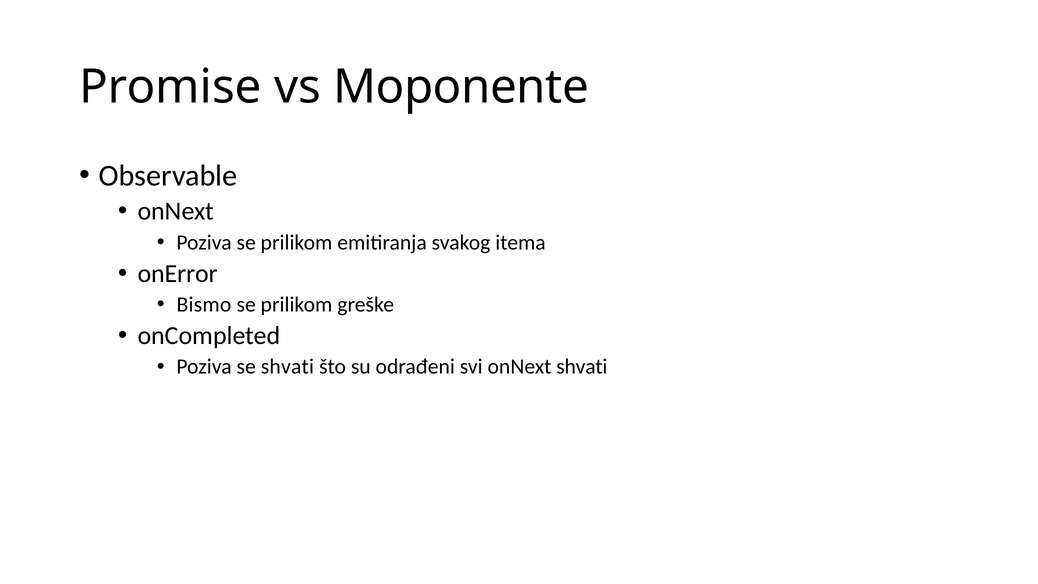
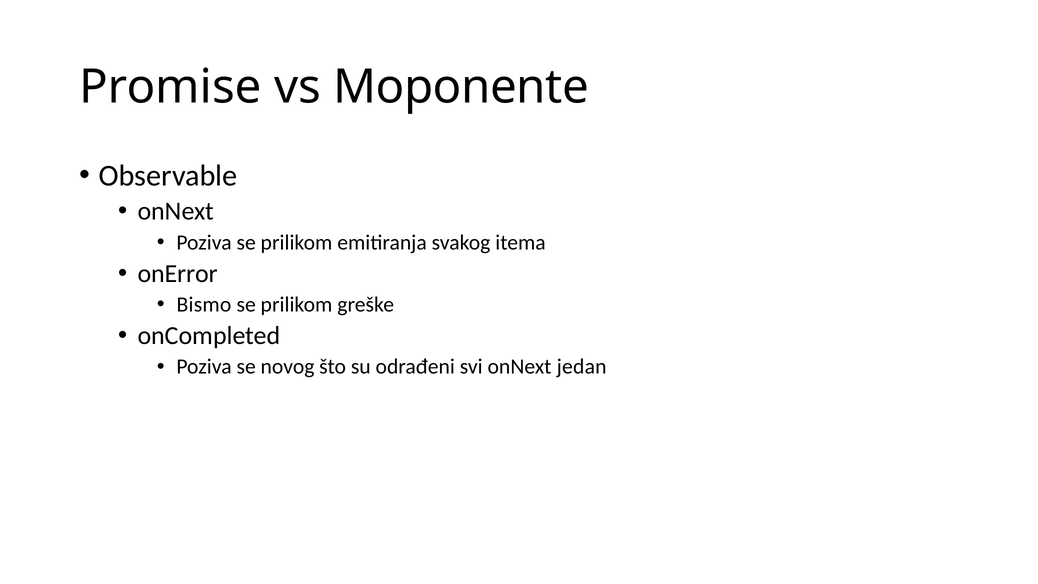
se shvati: shvati -> novog
onNext shvati: shvati -> jedan
